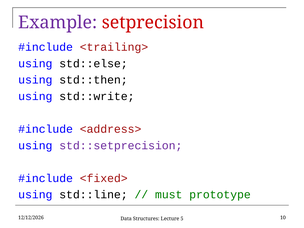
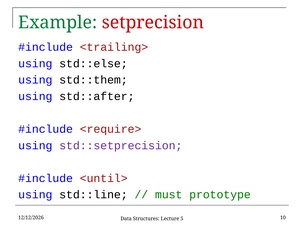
Example colour: purple -> green
std::then: std::then -> std::them
std::write: std::write -> std::after
<address>: <address> -> <require>
<fixed>: <fixed> -> <until>
